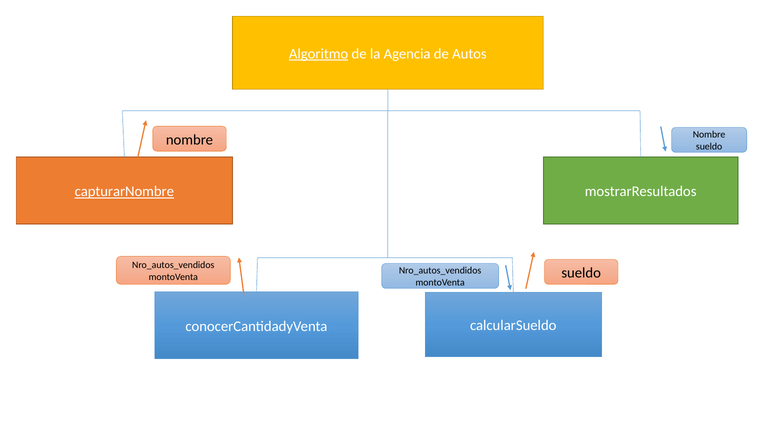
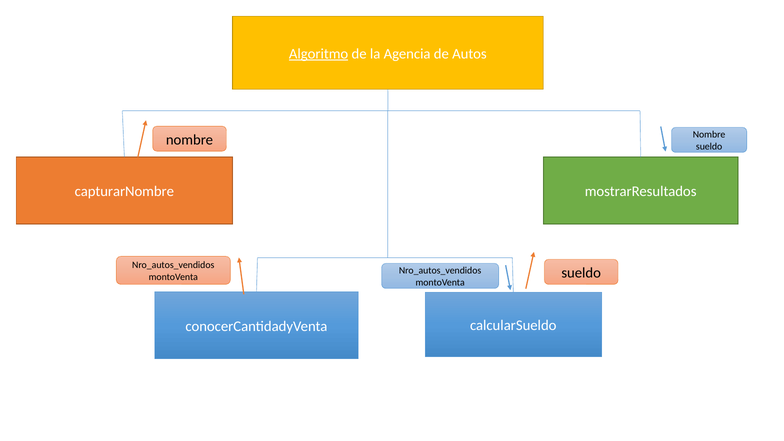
capturarNombre underline: present -> none
